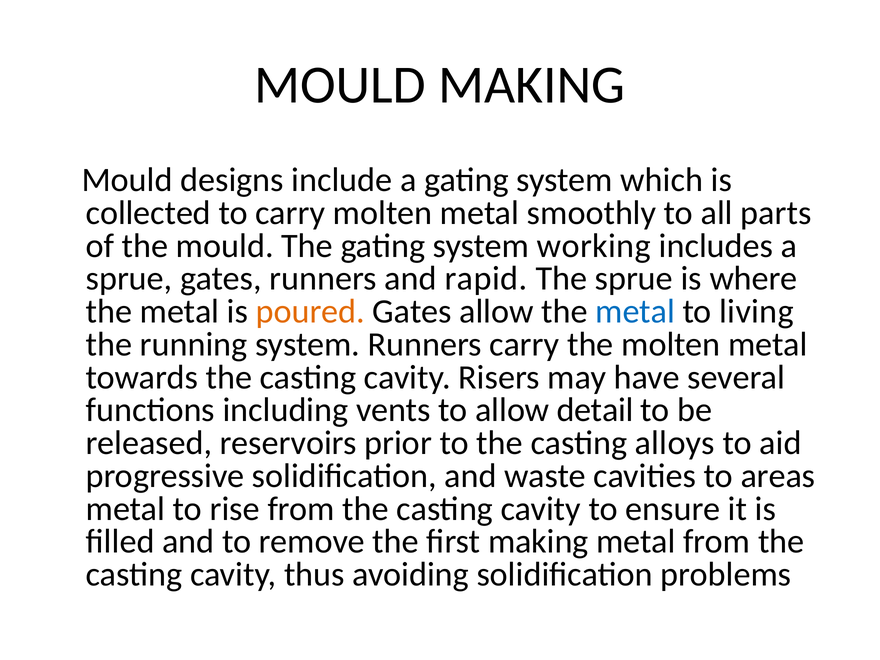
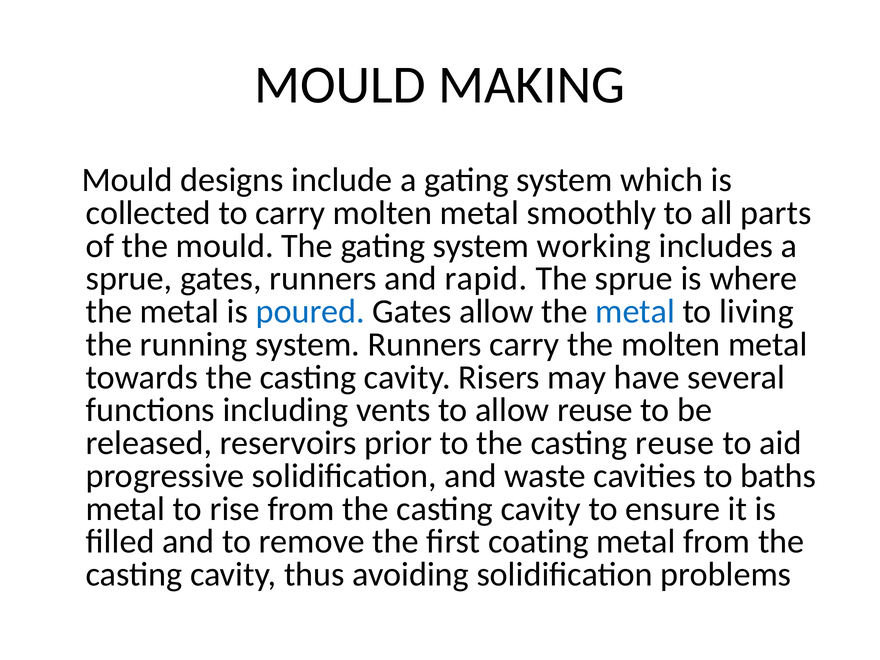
poured colour: orange -> blue
allow detail: detail -> reuse
casting alloys: alloys -> reuse
areas: areas -> baths
first making: making -> coating
